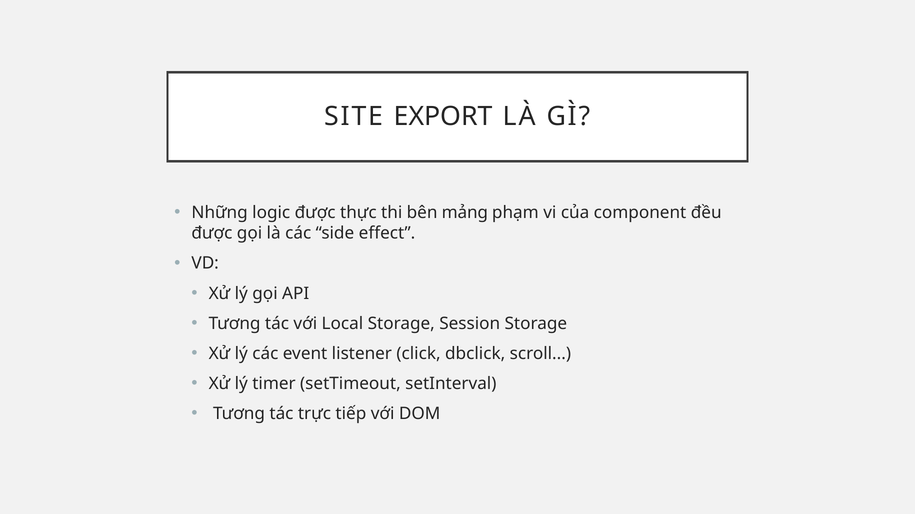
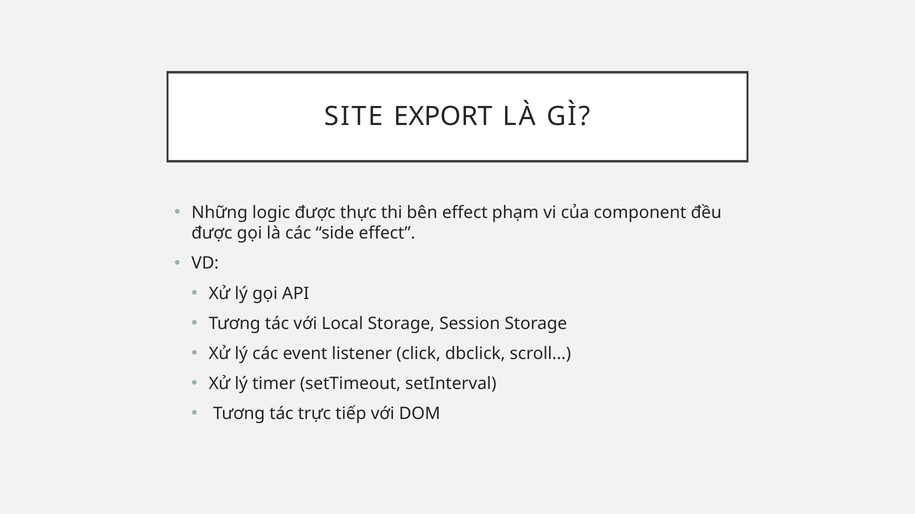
bên mảng: mảng -> effect
